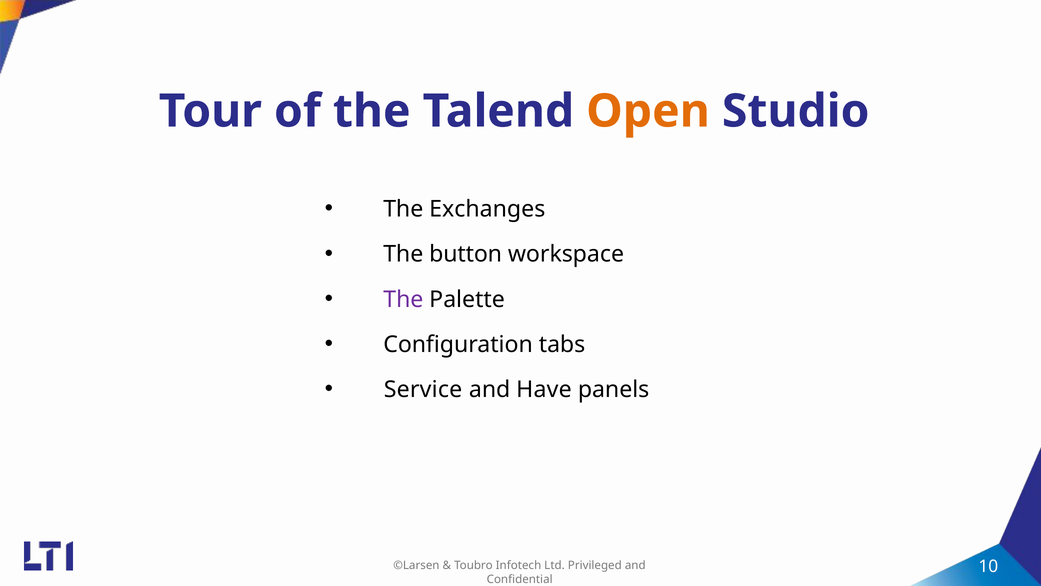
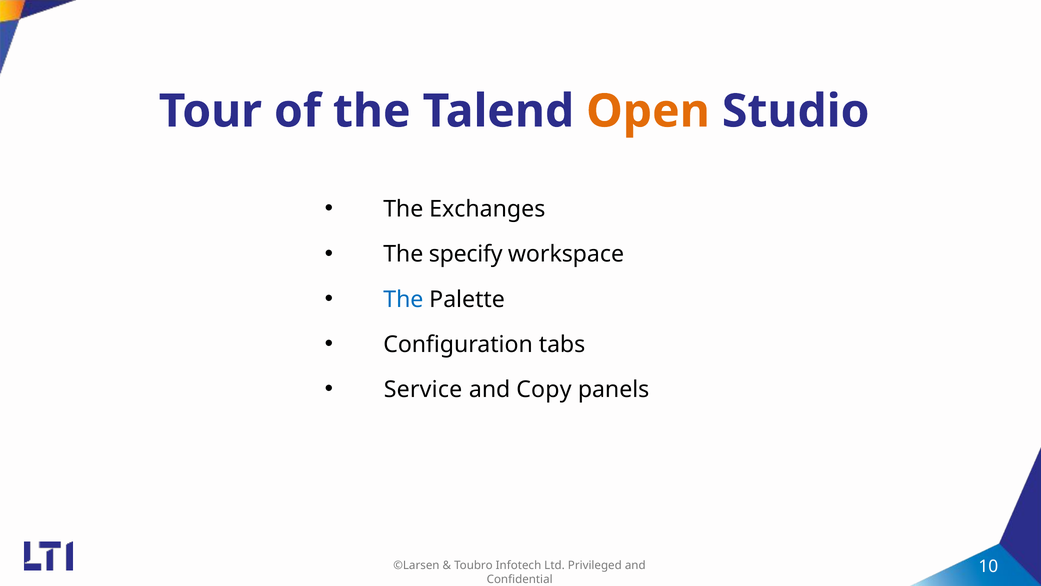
button: button -> specify
The at (403, 299) colour: purple -> blue
Have: Have -> Copy
